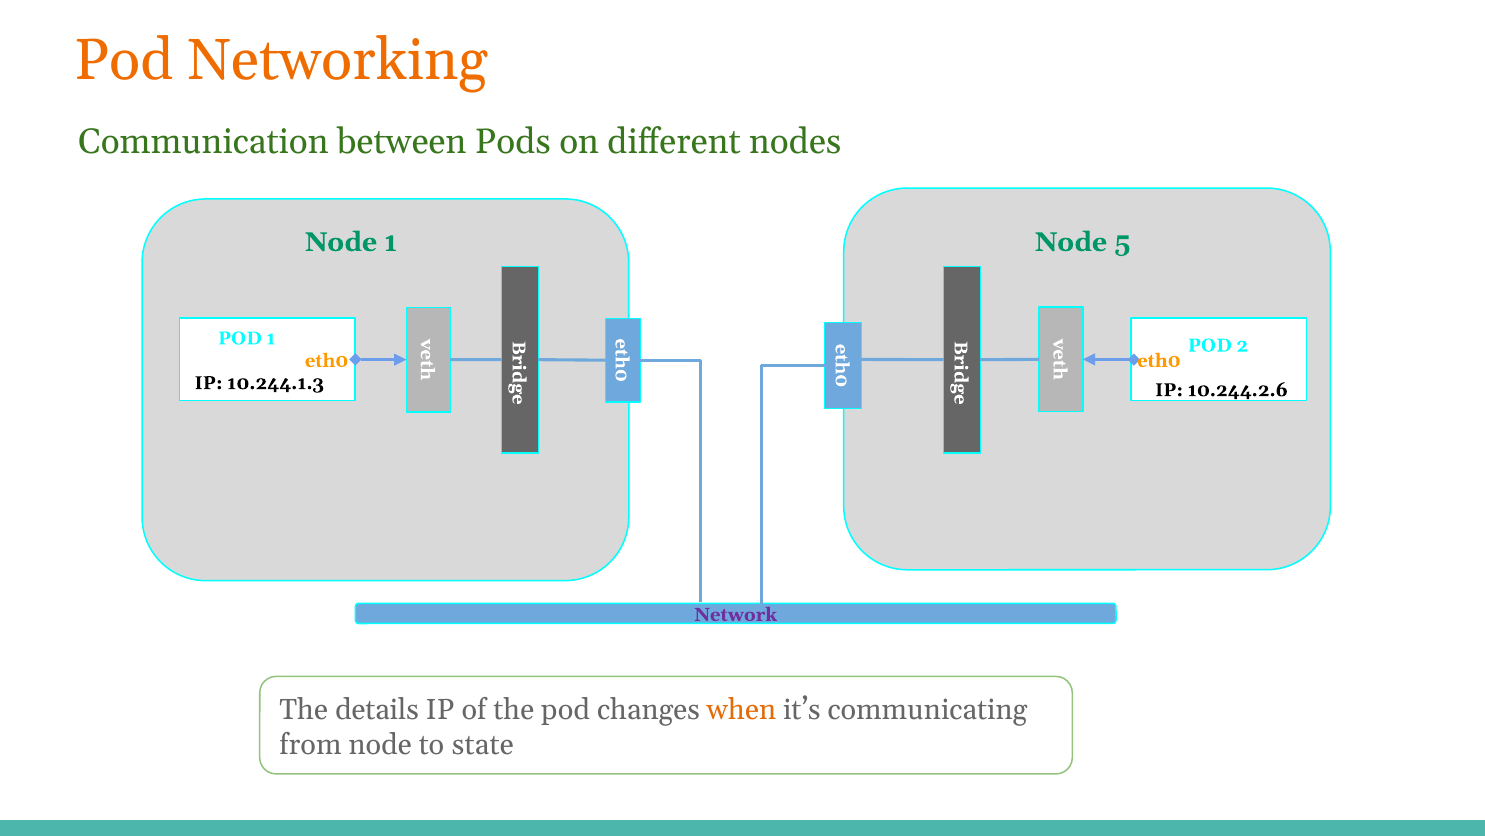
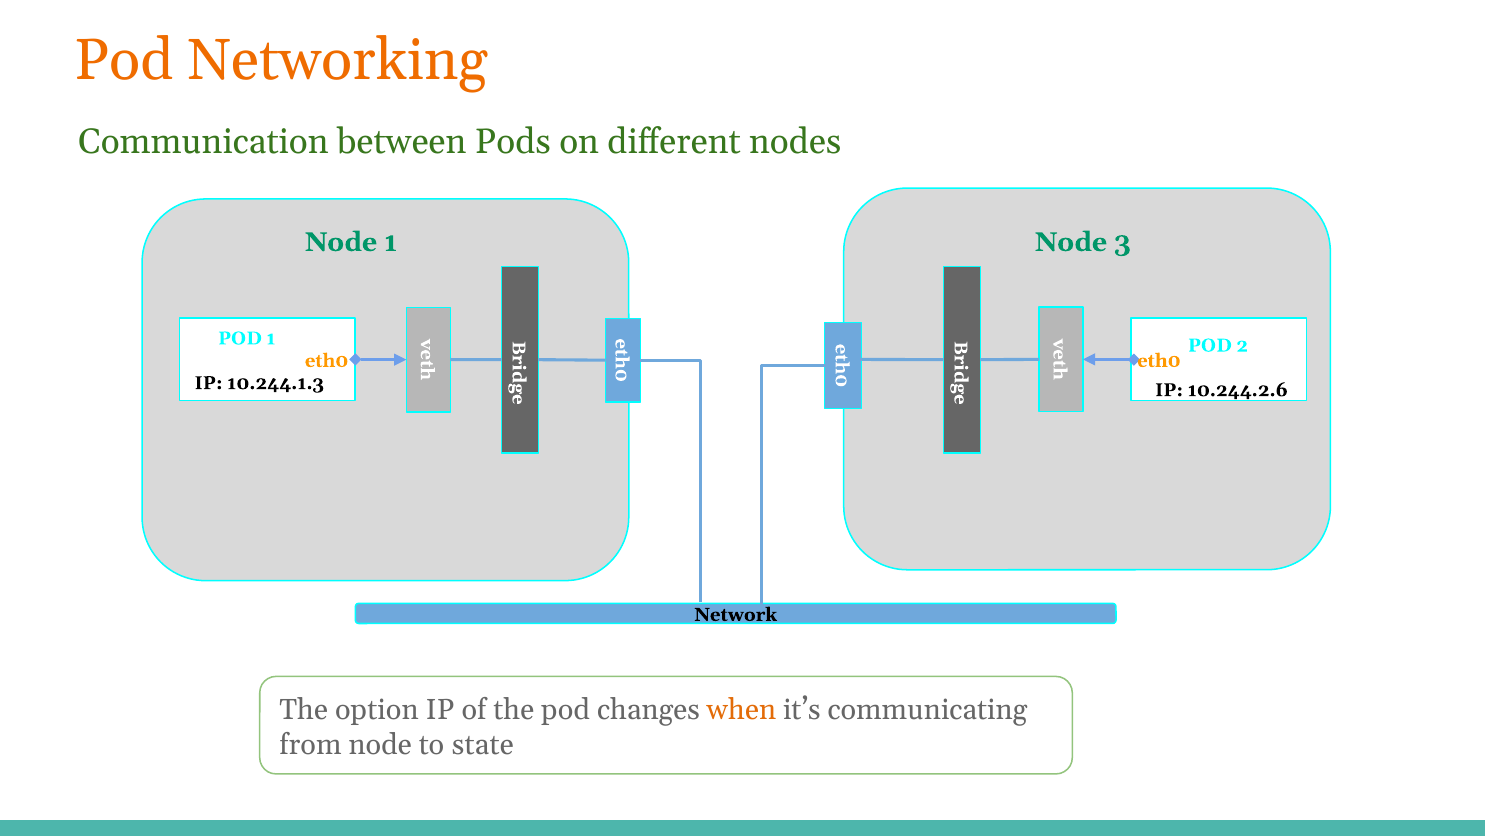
5: 5 -> 3
Network colour: purple -> black
details: details -> option
